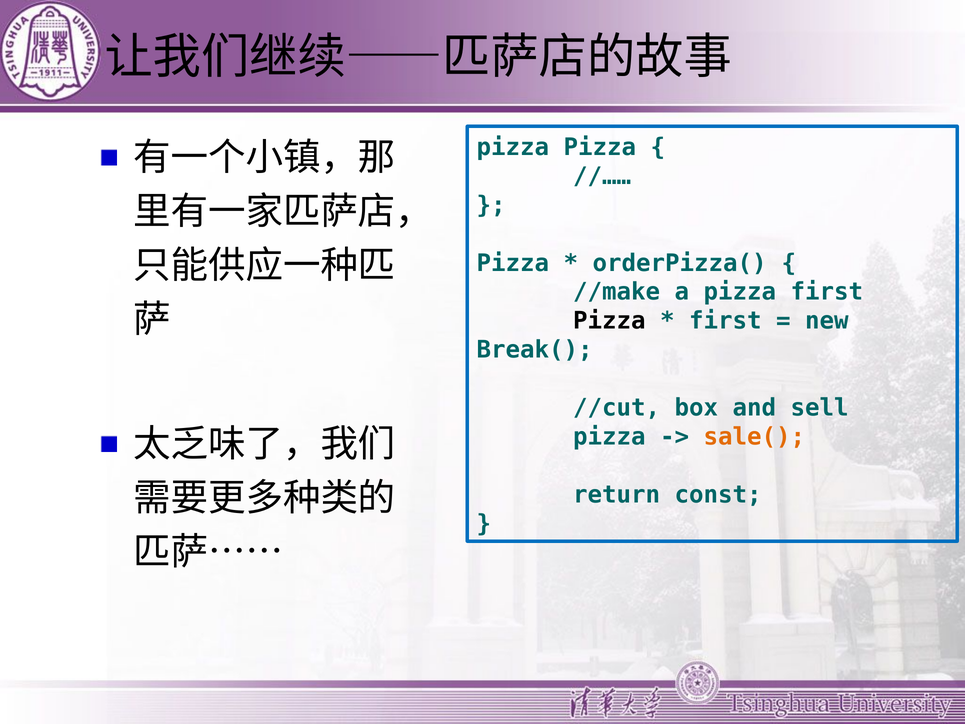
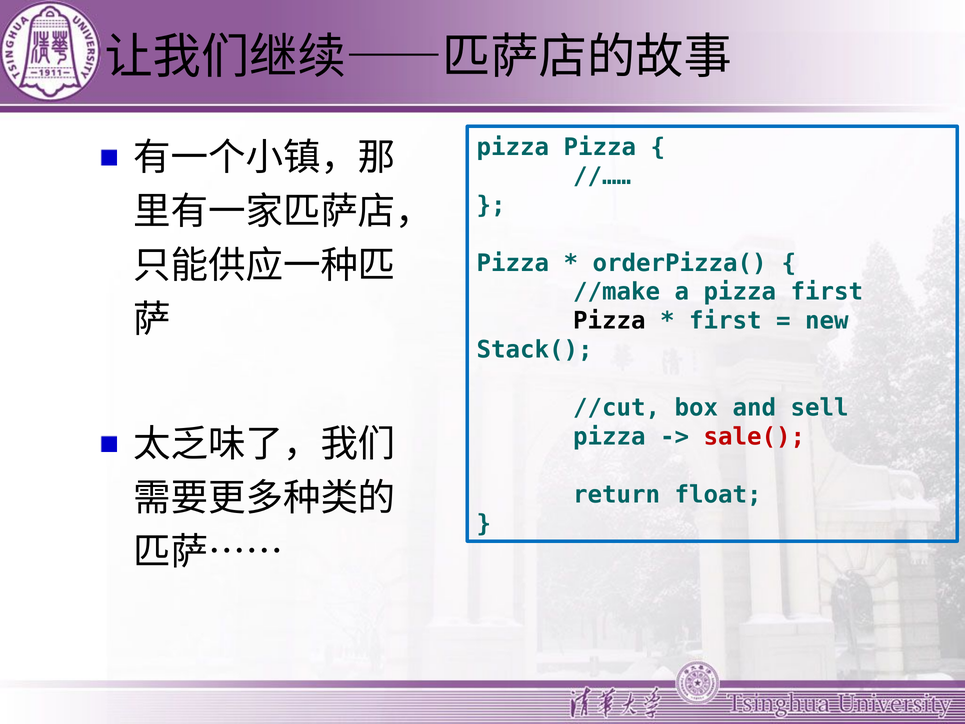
Break(: Break( -> Stack(
sale( colour: orange -> red
const: const -> float
